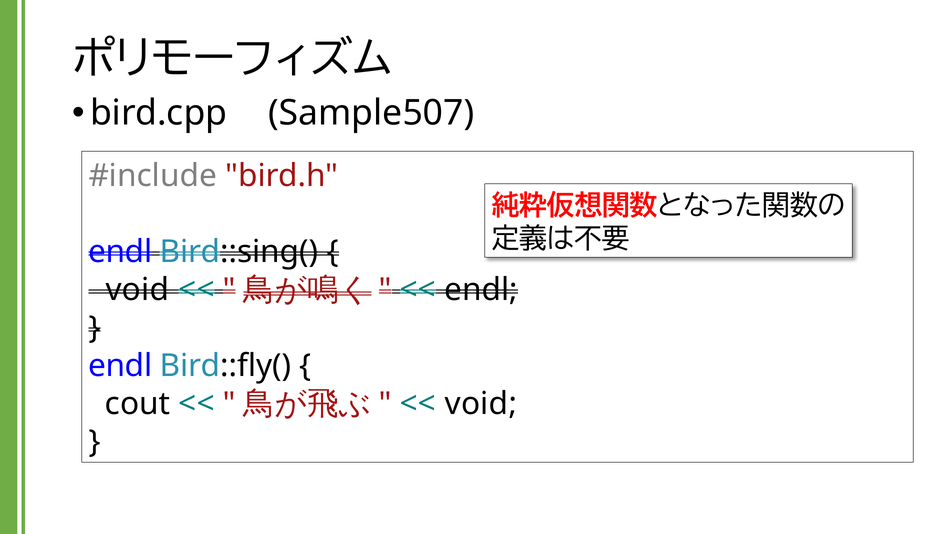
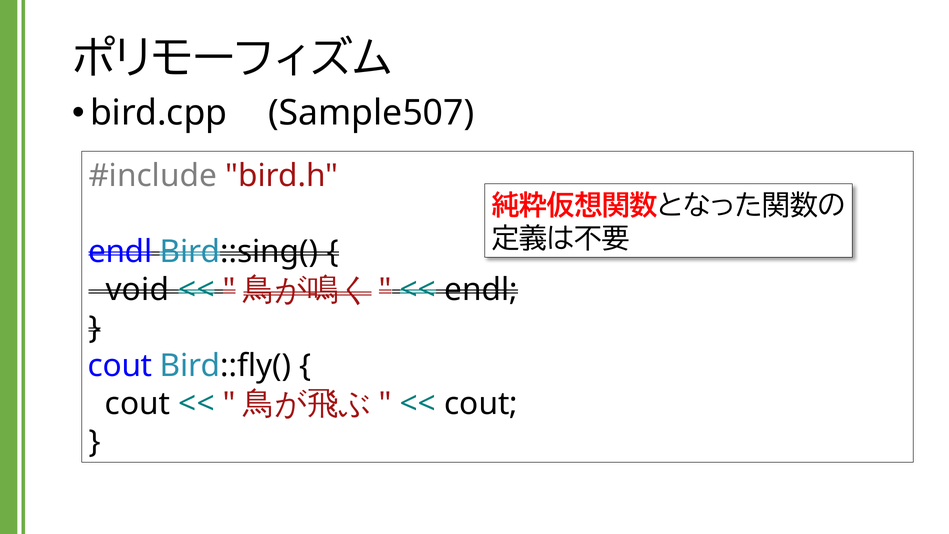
endl at (120, 366): endl -> cout
void at (481, 404): void -> cout
